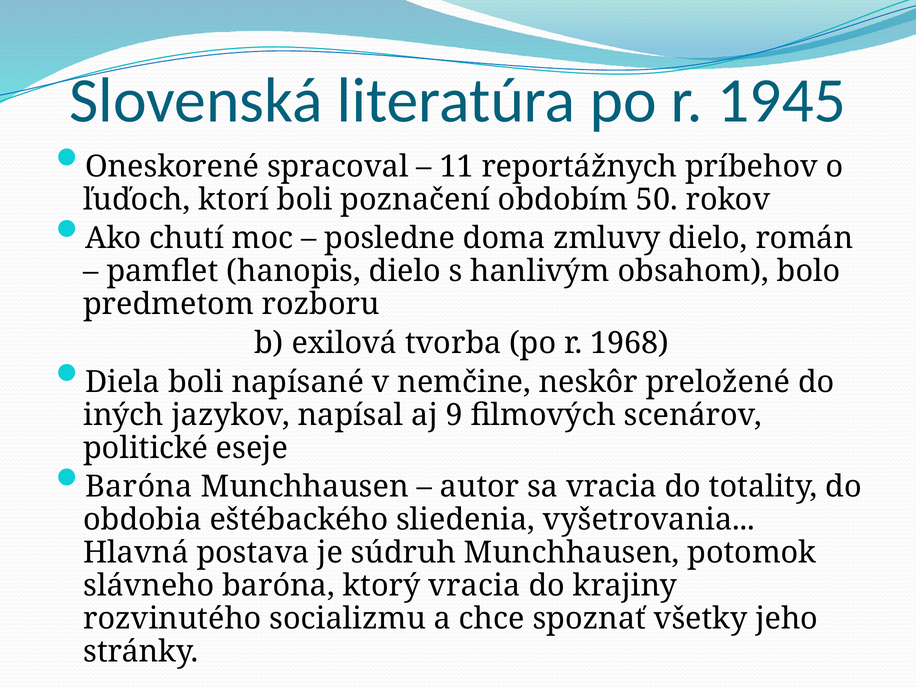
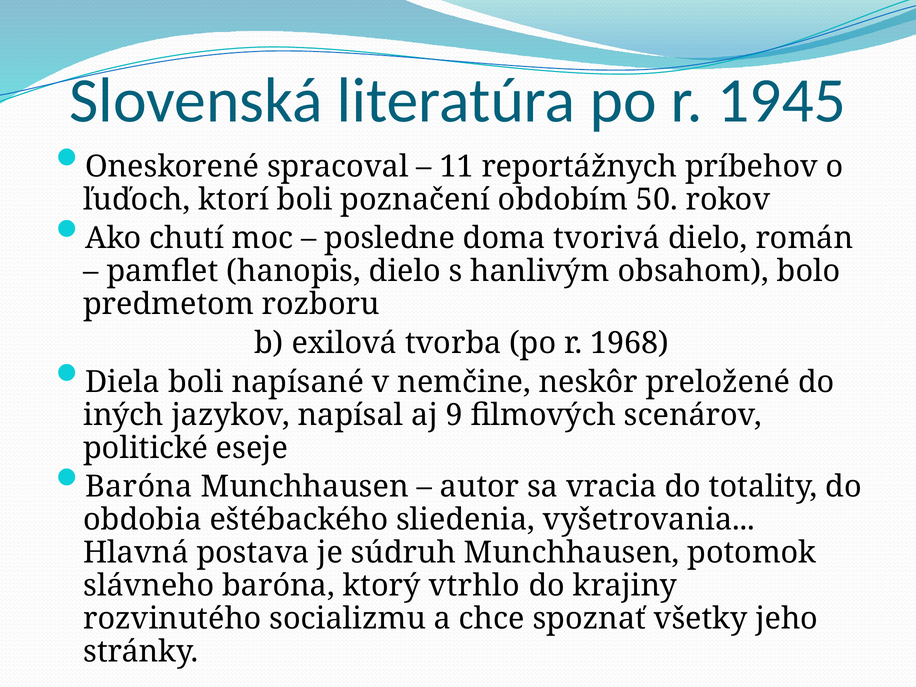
zmluvy: zmluvy -> tvorivá
ktorý vracia: vracia -> vtrhlo
